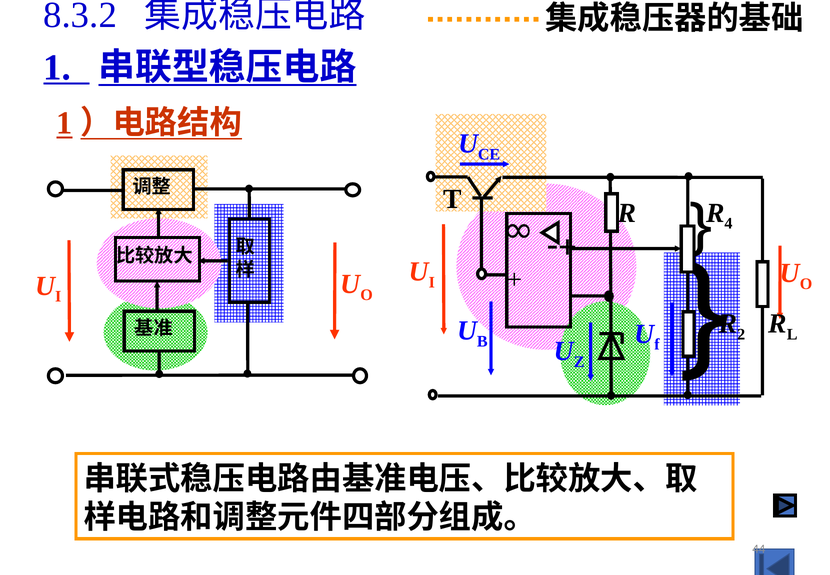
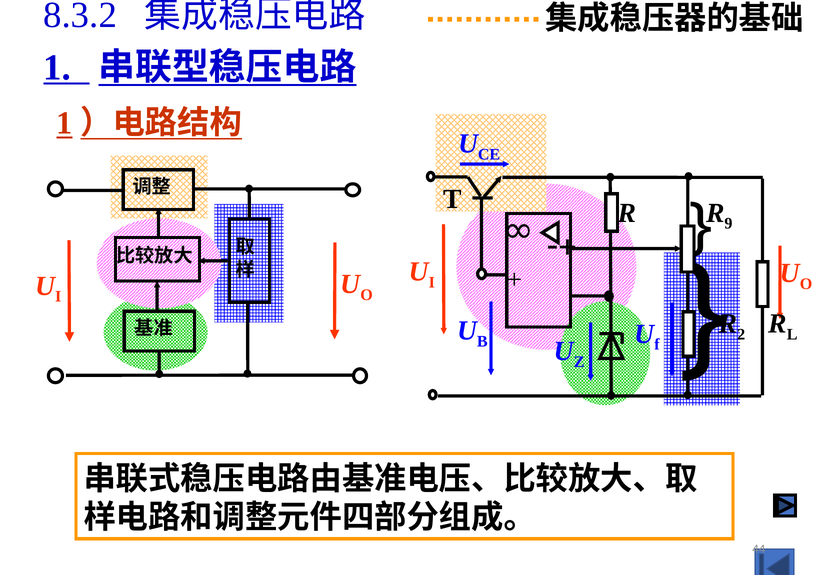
4: 4 -> 9
